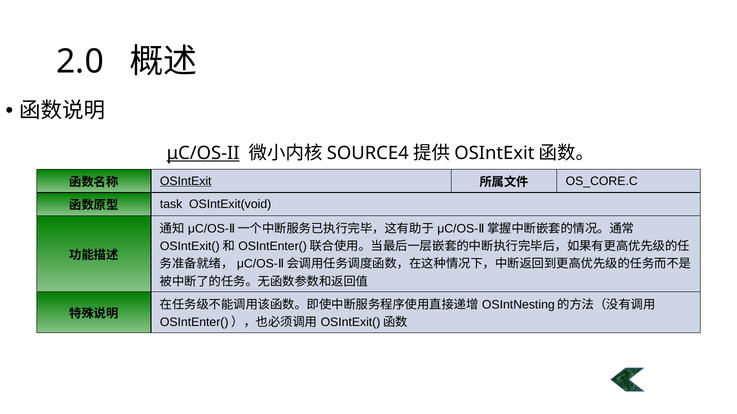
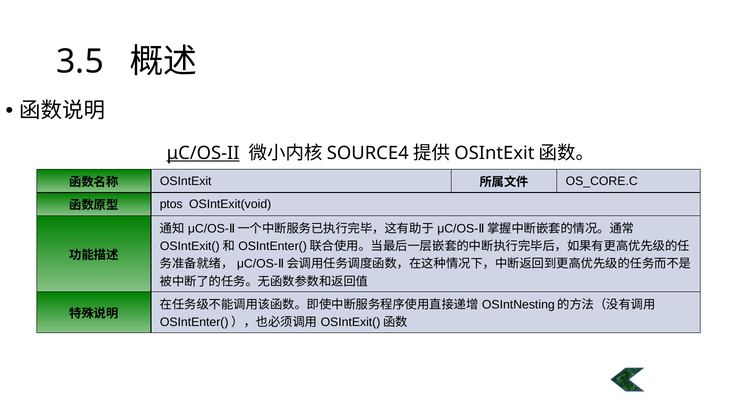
2.0: 2.0 -> 3.5
OSIntExit at (186, 181) underline: present -> none
task: task -> ptos
